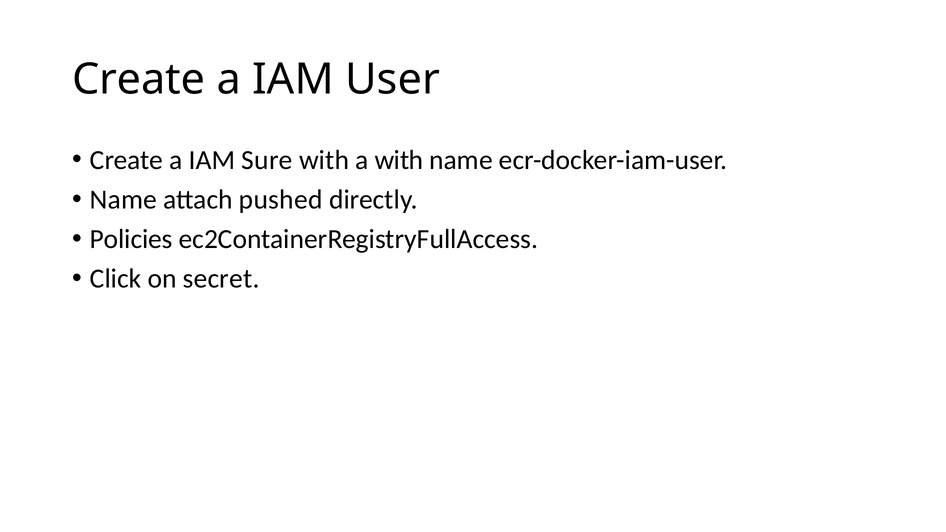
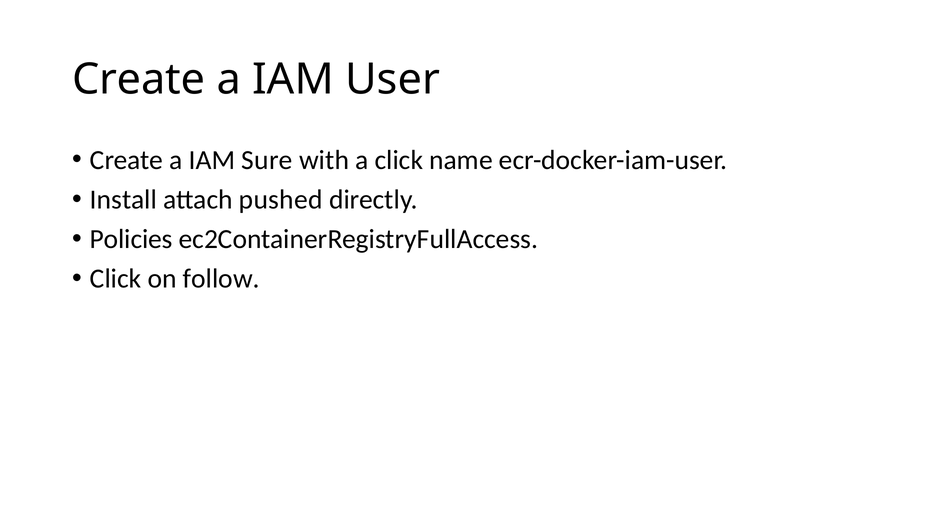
a with: with -> click
Name at (123, 200): Name -> Install
secret: secret -> follow
